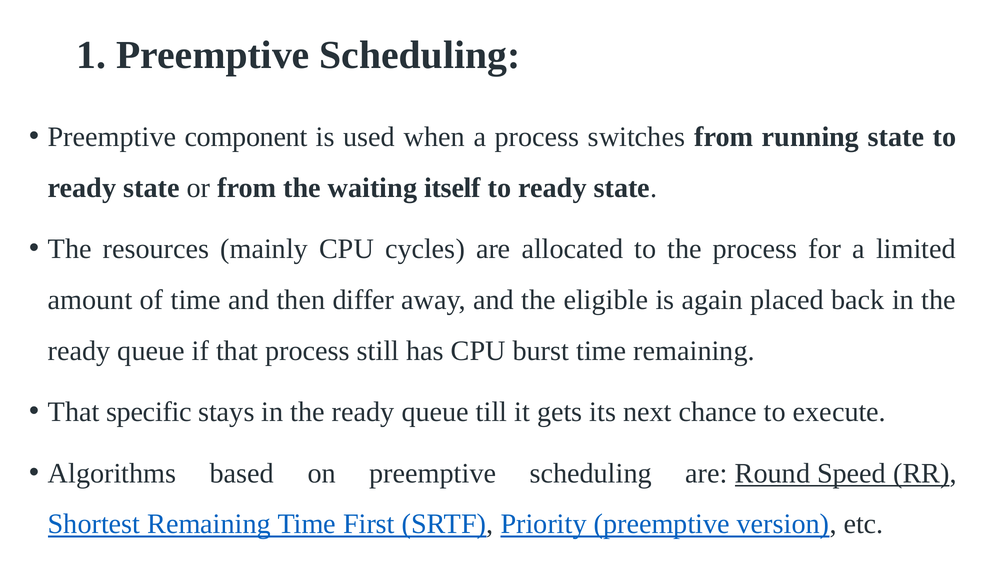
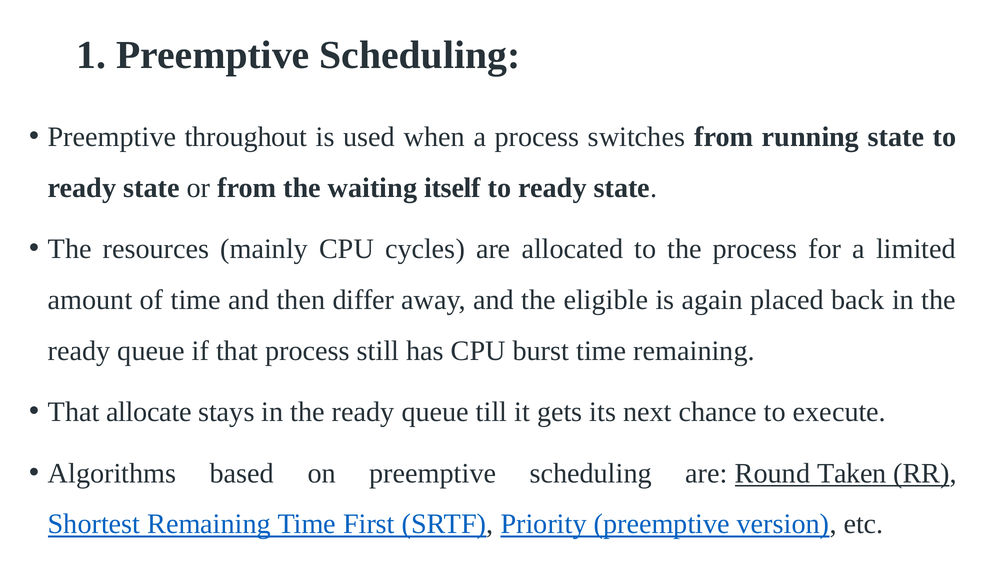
component: component -> throughout
specific: specific -> allocate
Speed: Speed -> Taken
